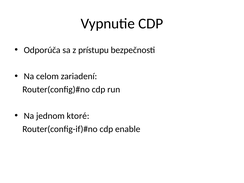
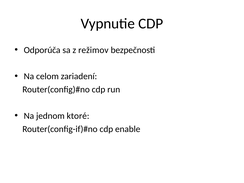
prístupu: prístupu -> režimov
